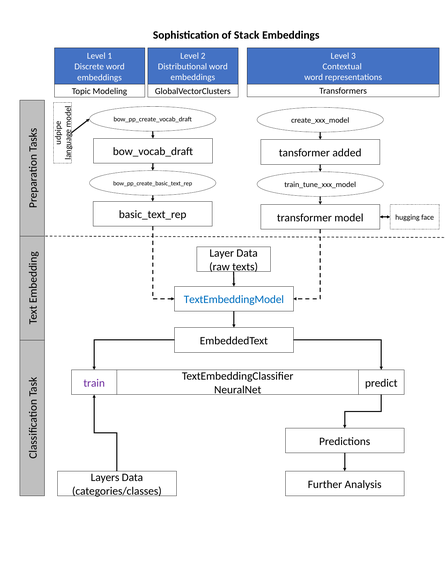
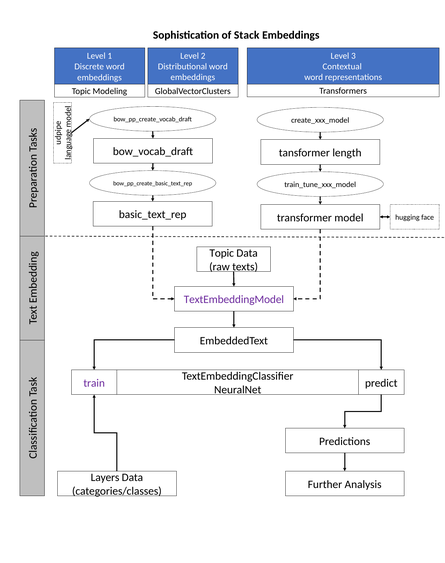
added: added -> length
Layer at (222, 253): Layer -> Topic
TextEmbeddingModel colour: blue -> purple
